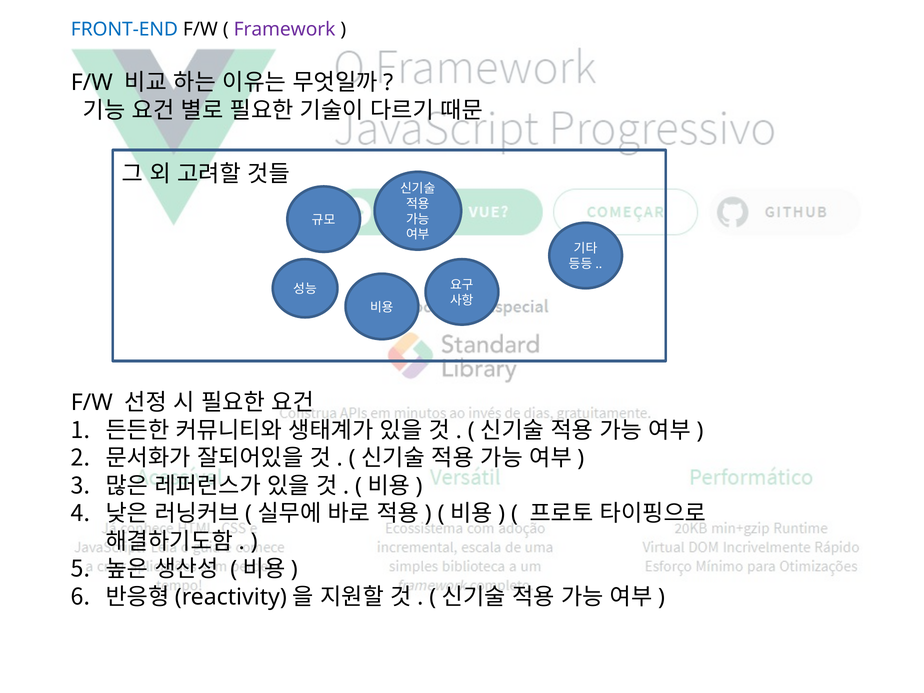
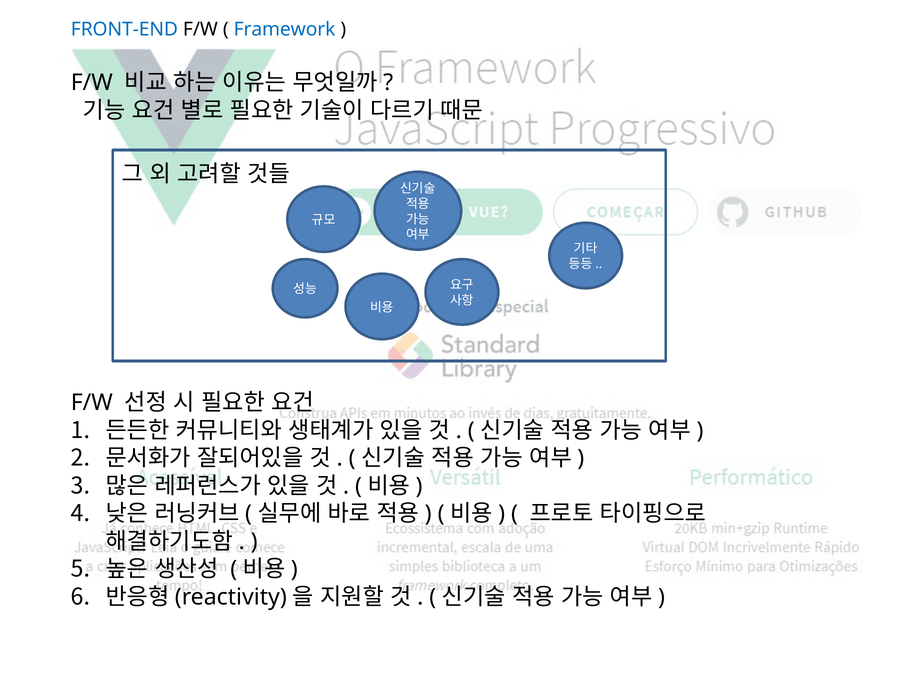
Framework colour: purple -> blue
